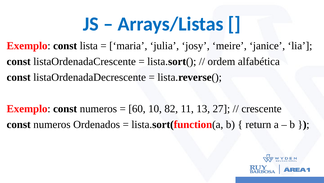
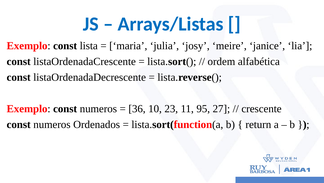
60: 60 -> 36
82: 82 -> 23
13: 13 -> 95
